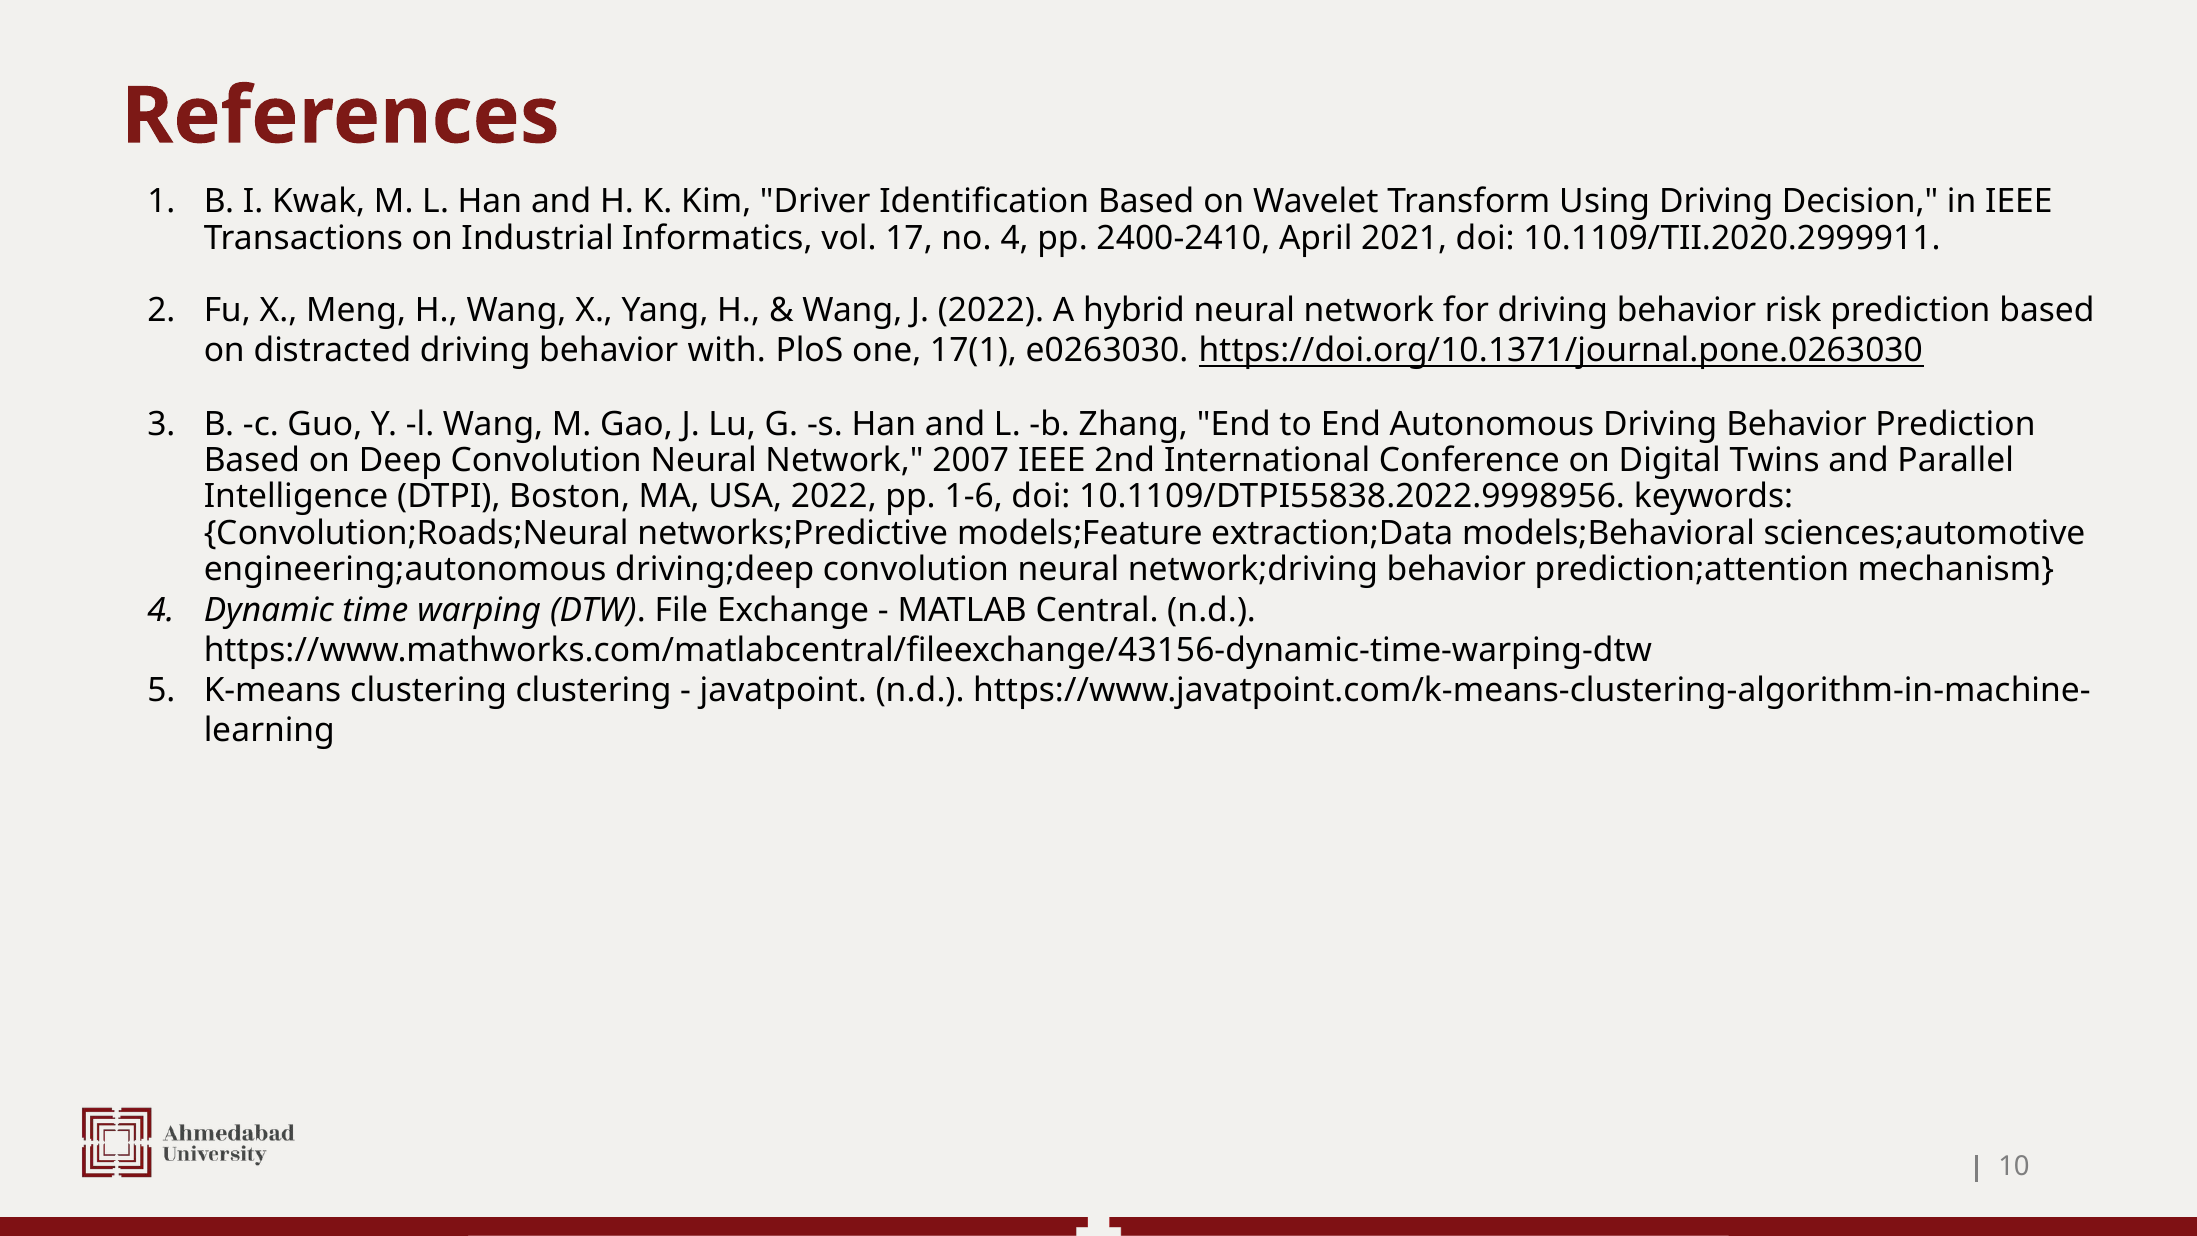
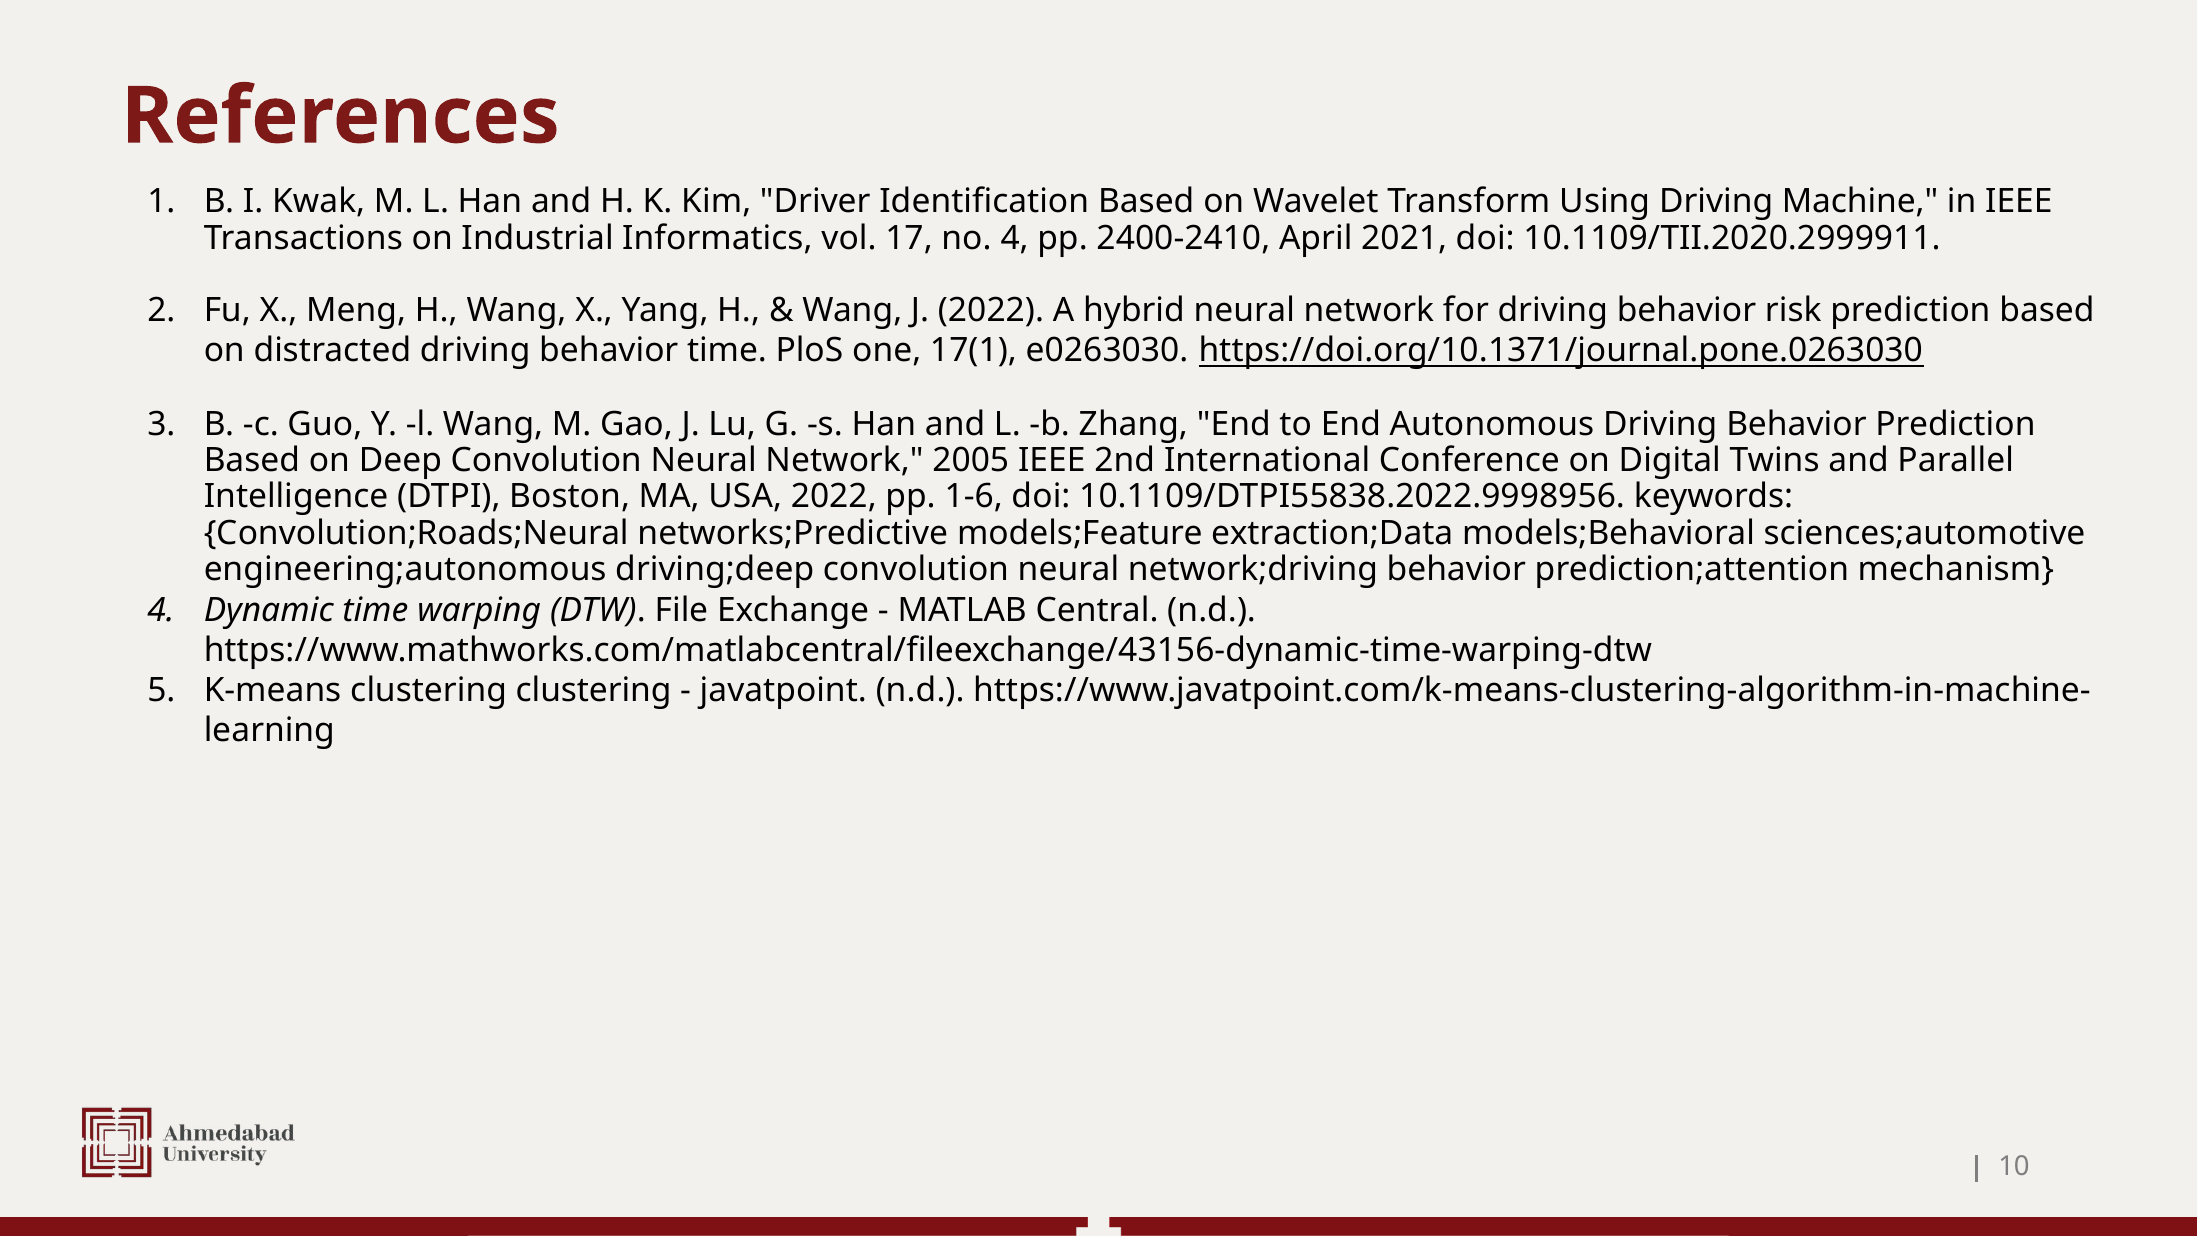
Decision: Decision -> Machine
behavior with: with -> time
2007: 2007 -> 2005
